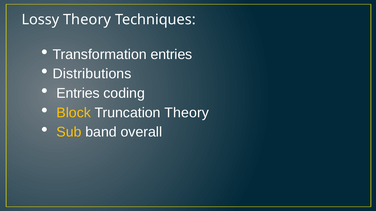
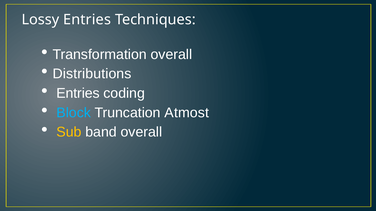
Lossy Theory: Theory -> Entries
Transformation entries: entries -> overall
Block colour: yellow -> light blue
Truncation Theory: Theory -> Atmost
